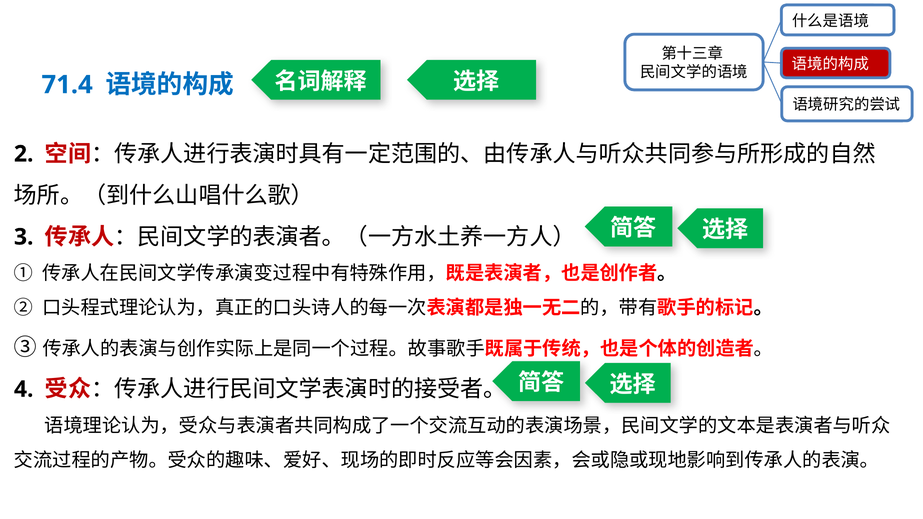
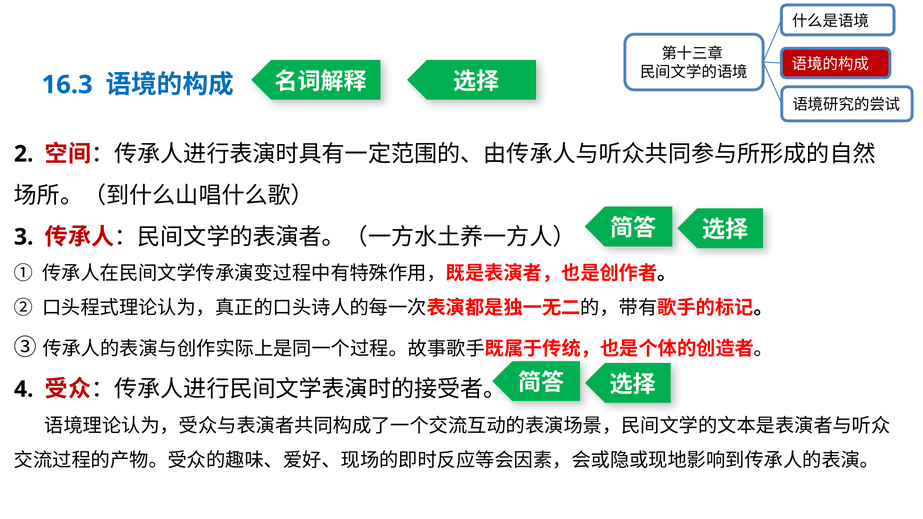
71.4: 71.4 -> 16.3
